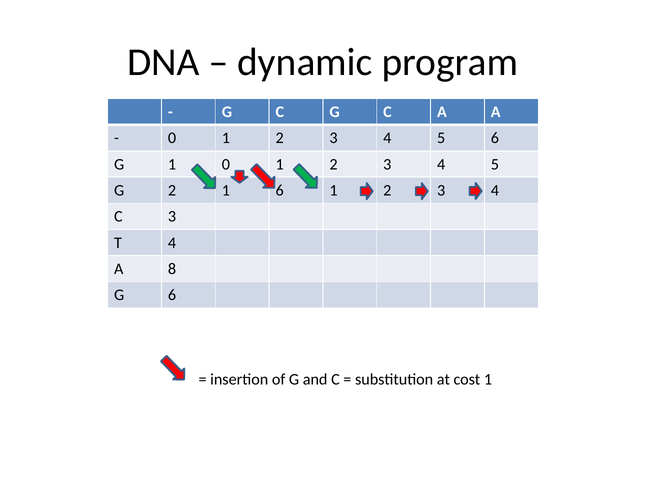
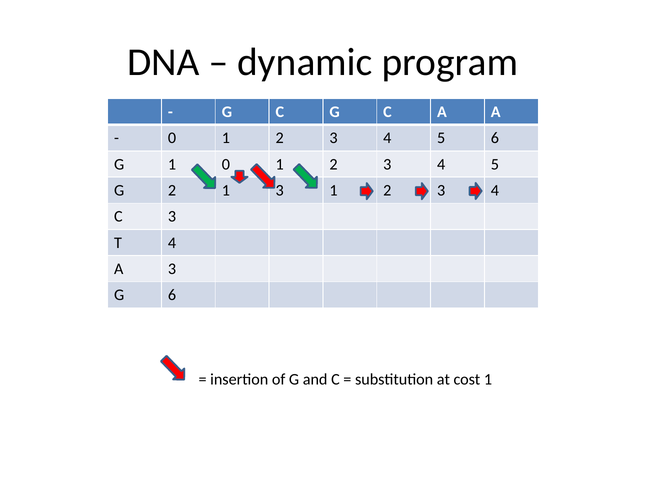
1 6: 6 -> 3
A 8: 8 -> 3
